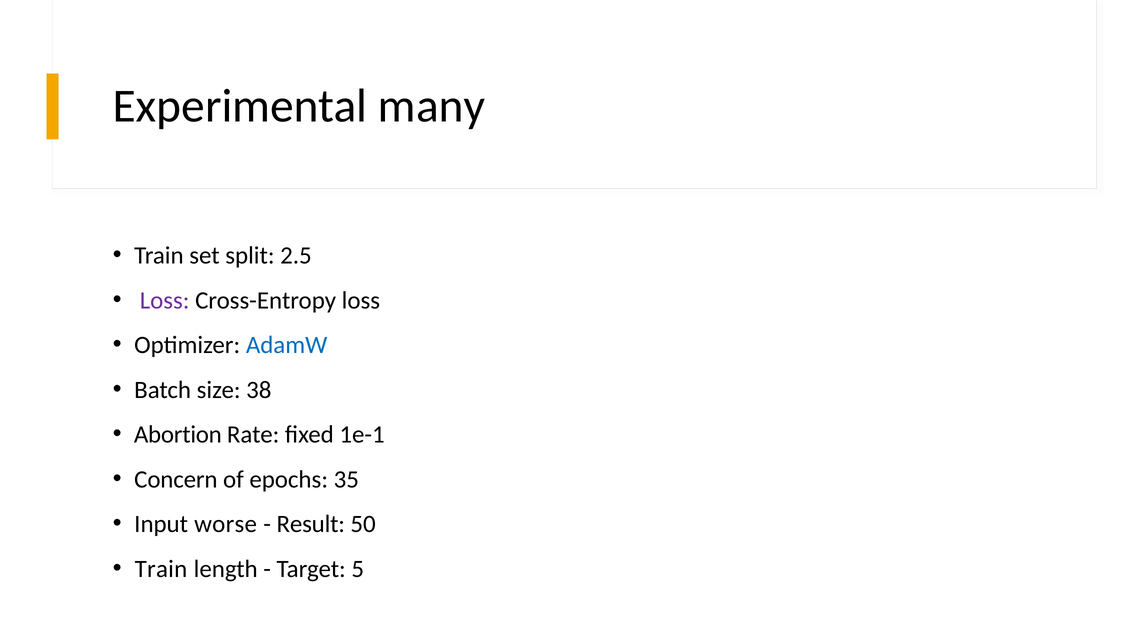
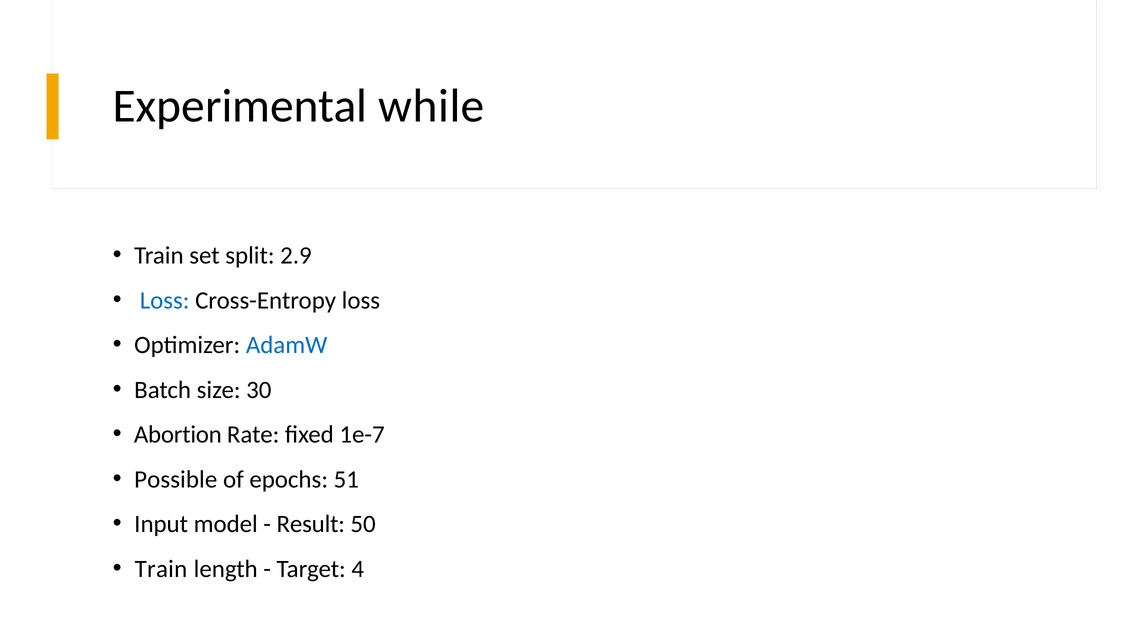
many: many -> while
2.5: 2.5 -> 2.9
Loss at (165, 300) colour: purple -> blue
38: 38 -> 30
1e-1: 1e-1 -> 1e-7
Concern: Concern -> Possible
35: 35 -> 51
worse: worse -> model
5: 5 -> 4
